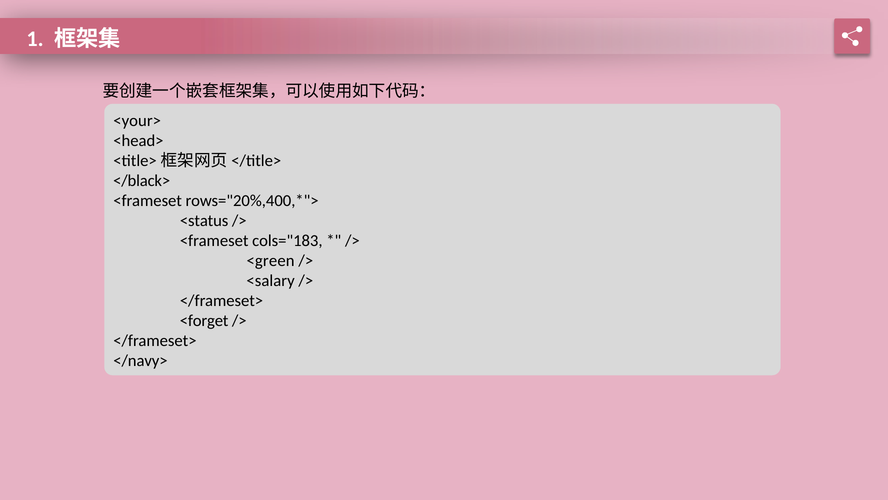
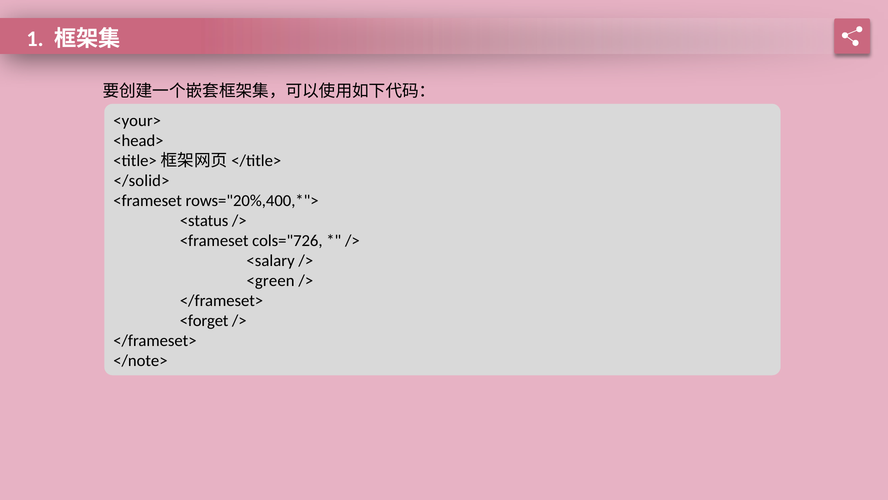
</black>: </black> -> </solid>
cols="183: cols="183 -> cols="726
<green: <green -> <salary
<salary: <salary -> <green
</navy>: </navy> -> </note>
